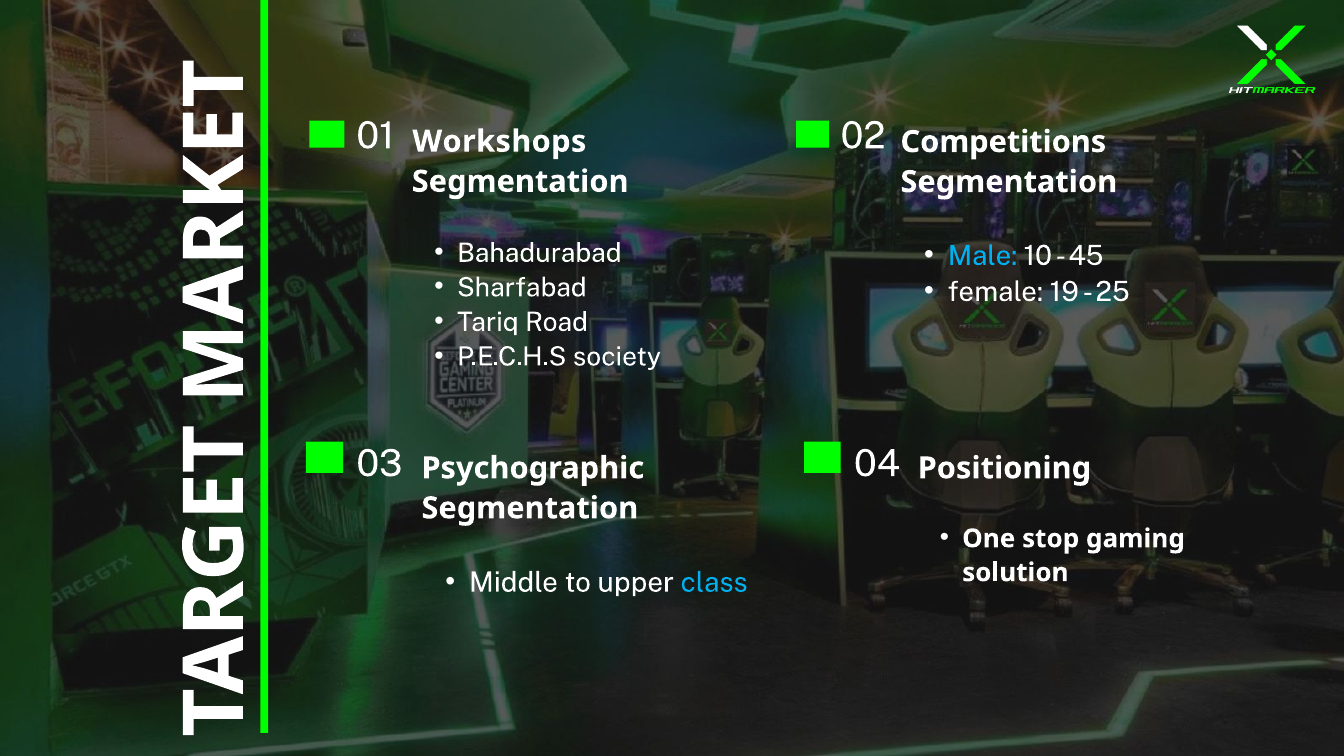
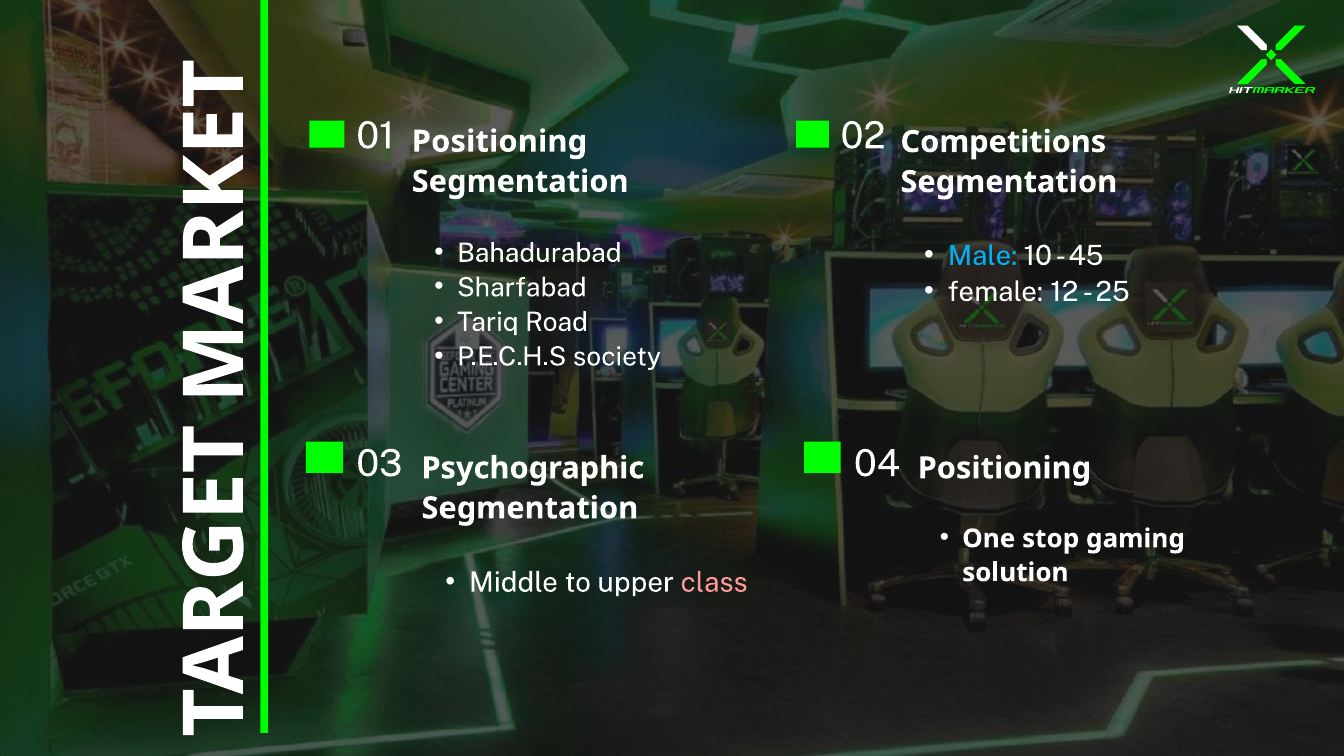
01 Workshops: Workshops -> Positioning
19: 19 -> 12
class colour: light blue -> pink
